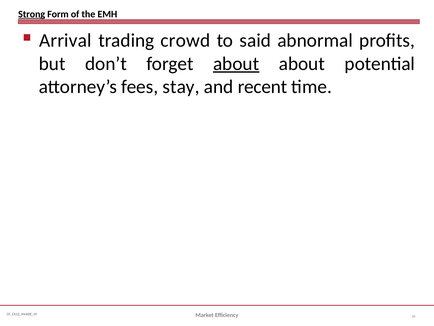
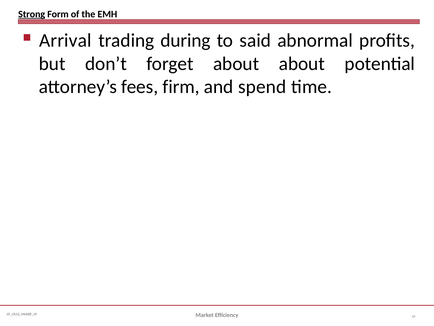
crowd: crowd -> during
about at (236, 64) underline: present -> none
stay: stay -> firm
recent: recent -> spend
